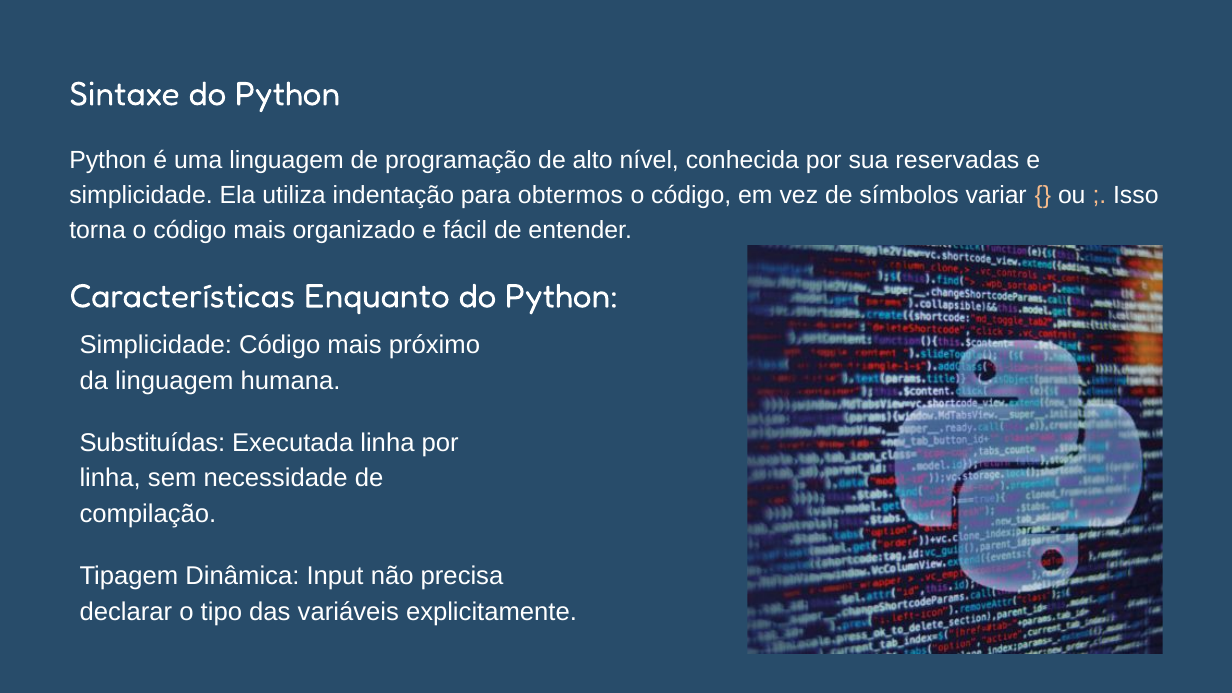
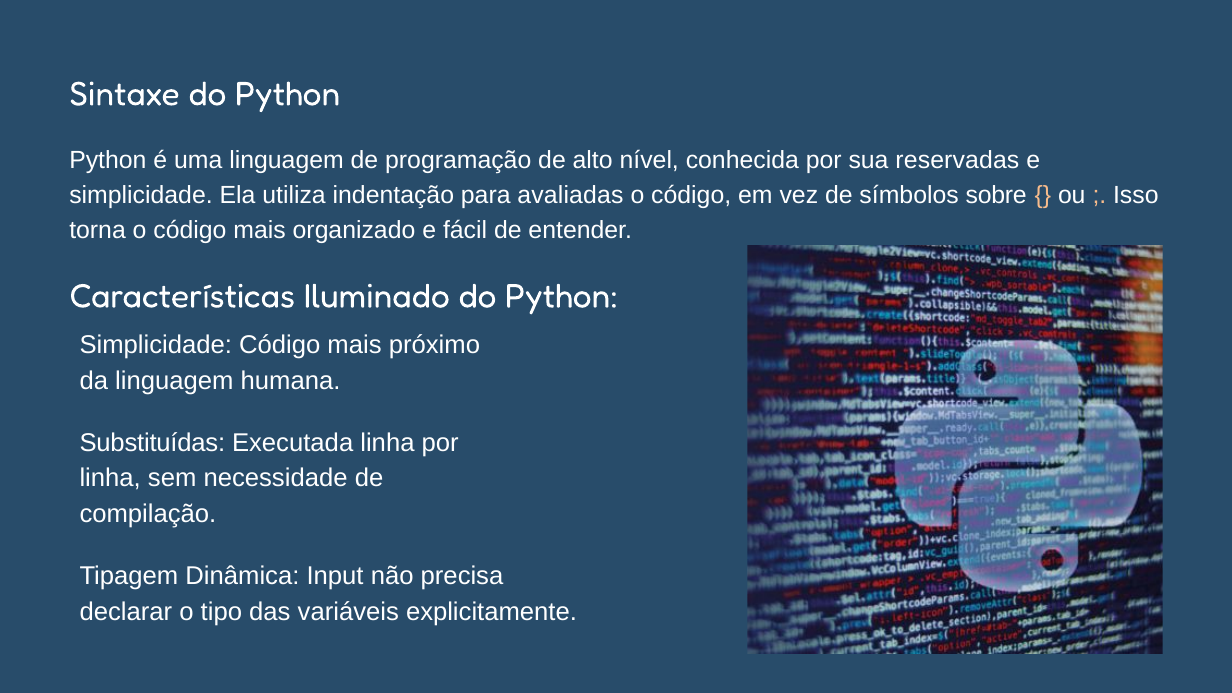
obtermos: obtermos -> avaliadas
variar: variar -> sobre
Enquanto: Enquanto -> Iluminado
